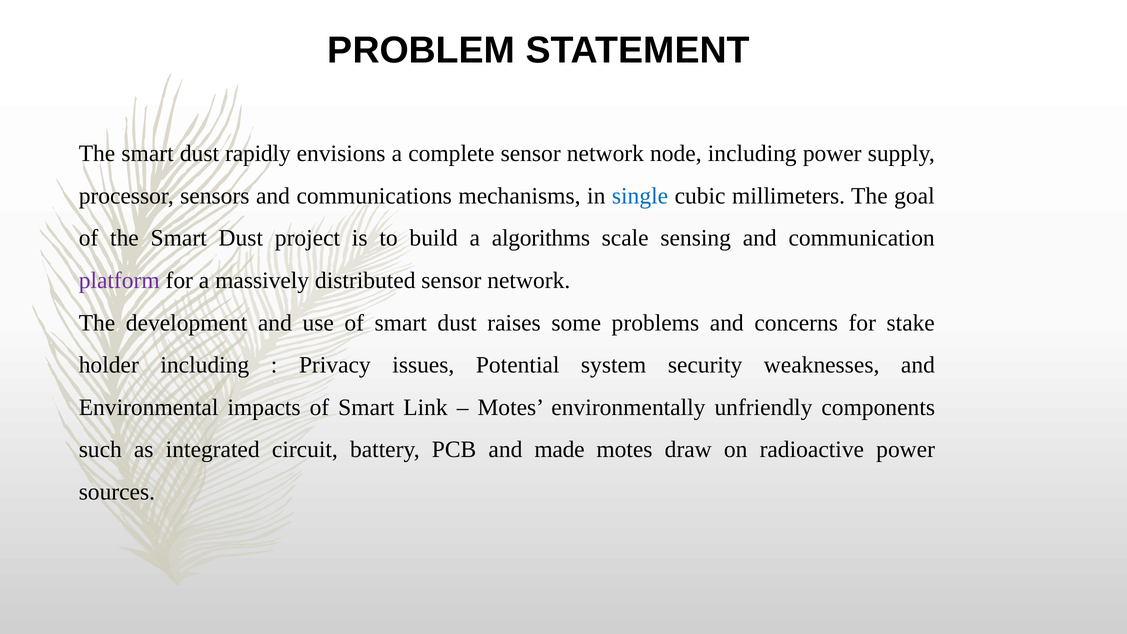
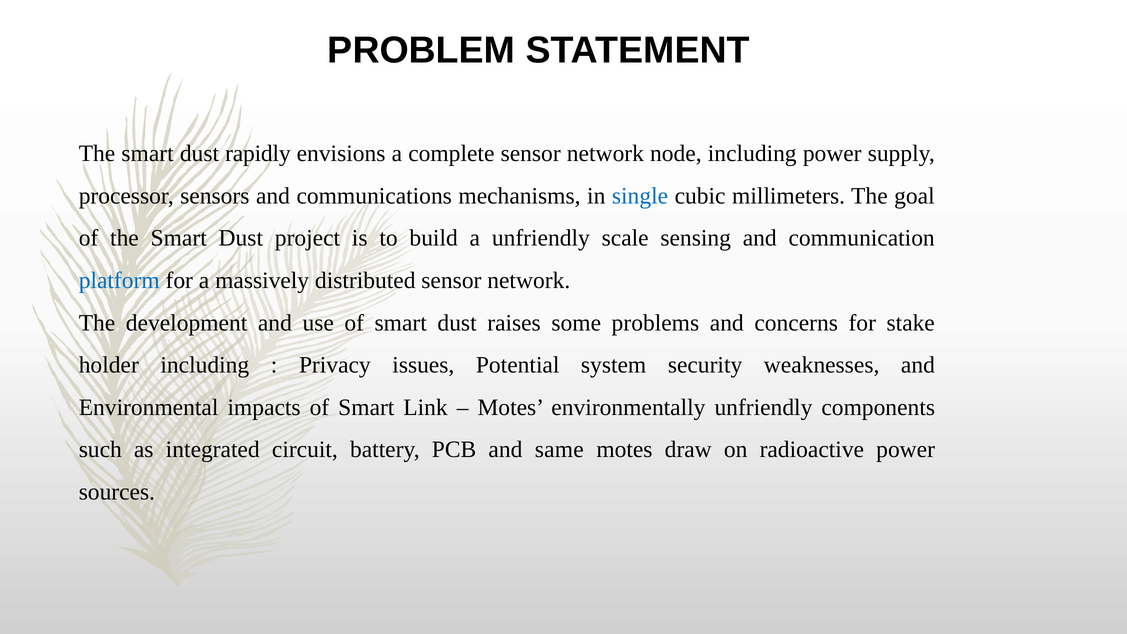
a algorithms: algorithms -> unfriendly
platform colour: purple -> blue
made: made -> same
